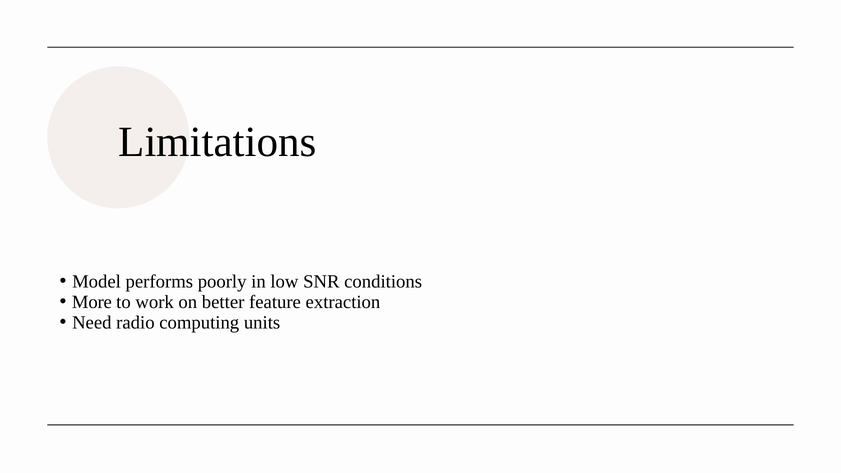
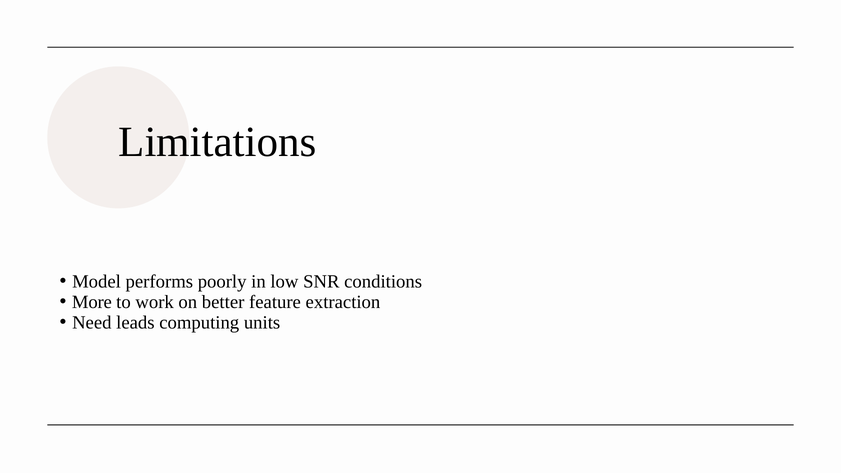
radio: radio -> leads
